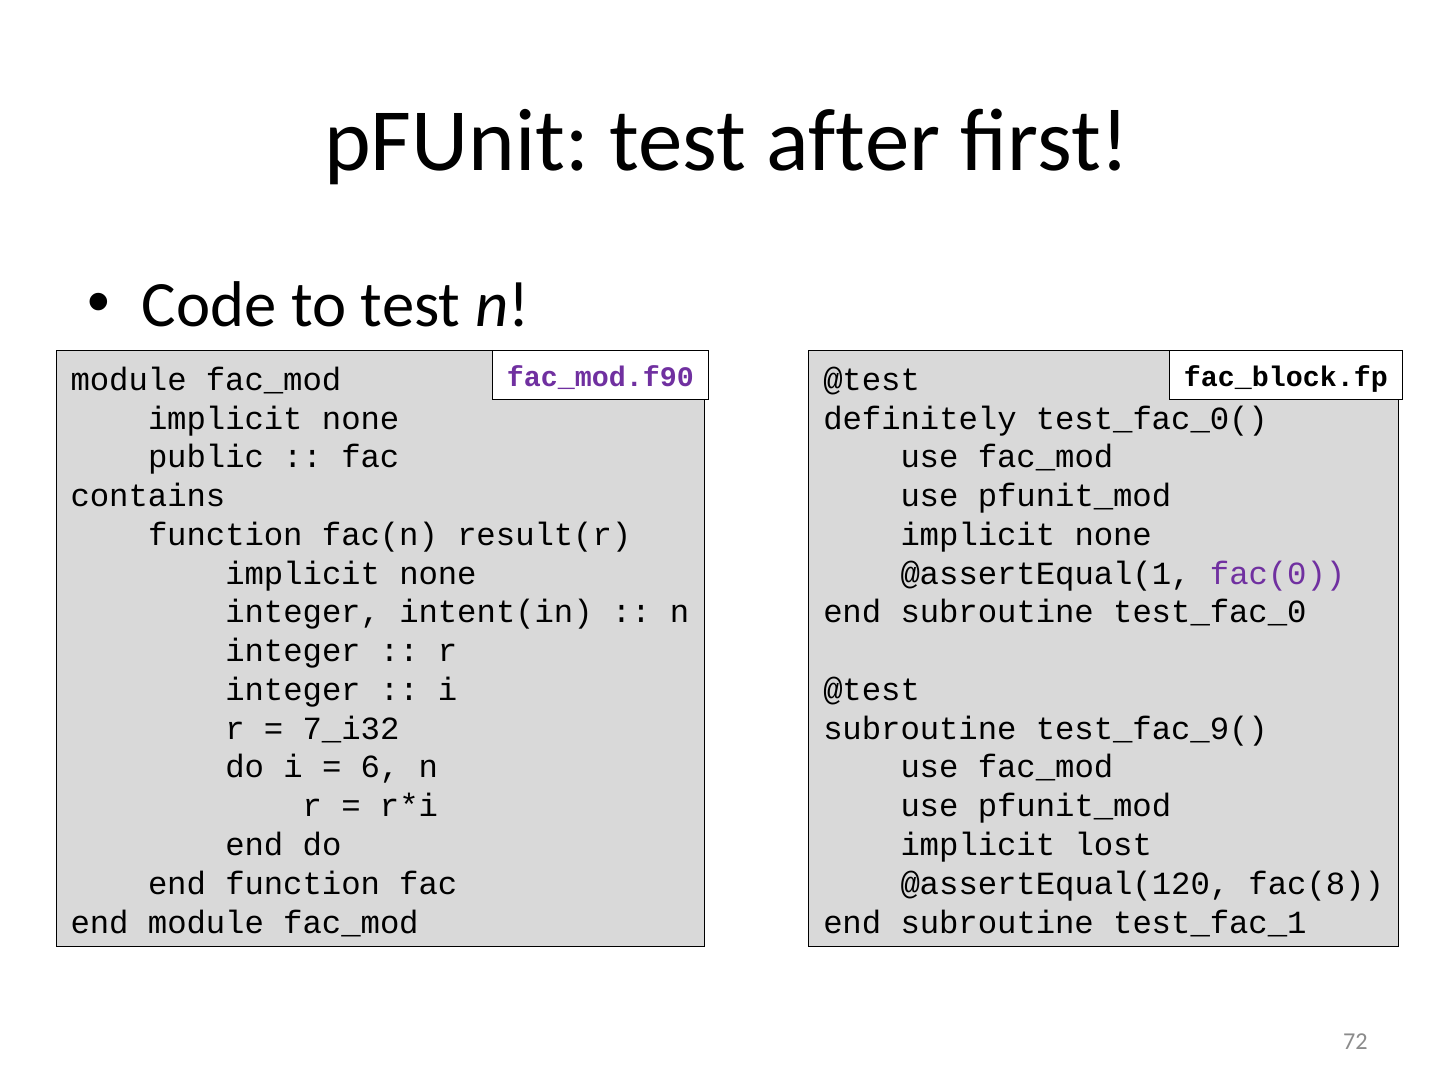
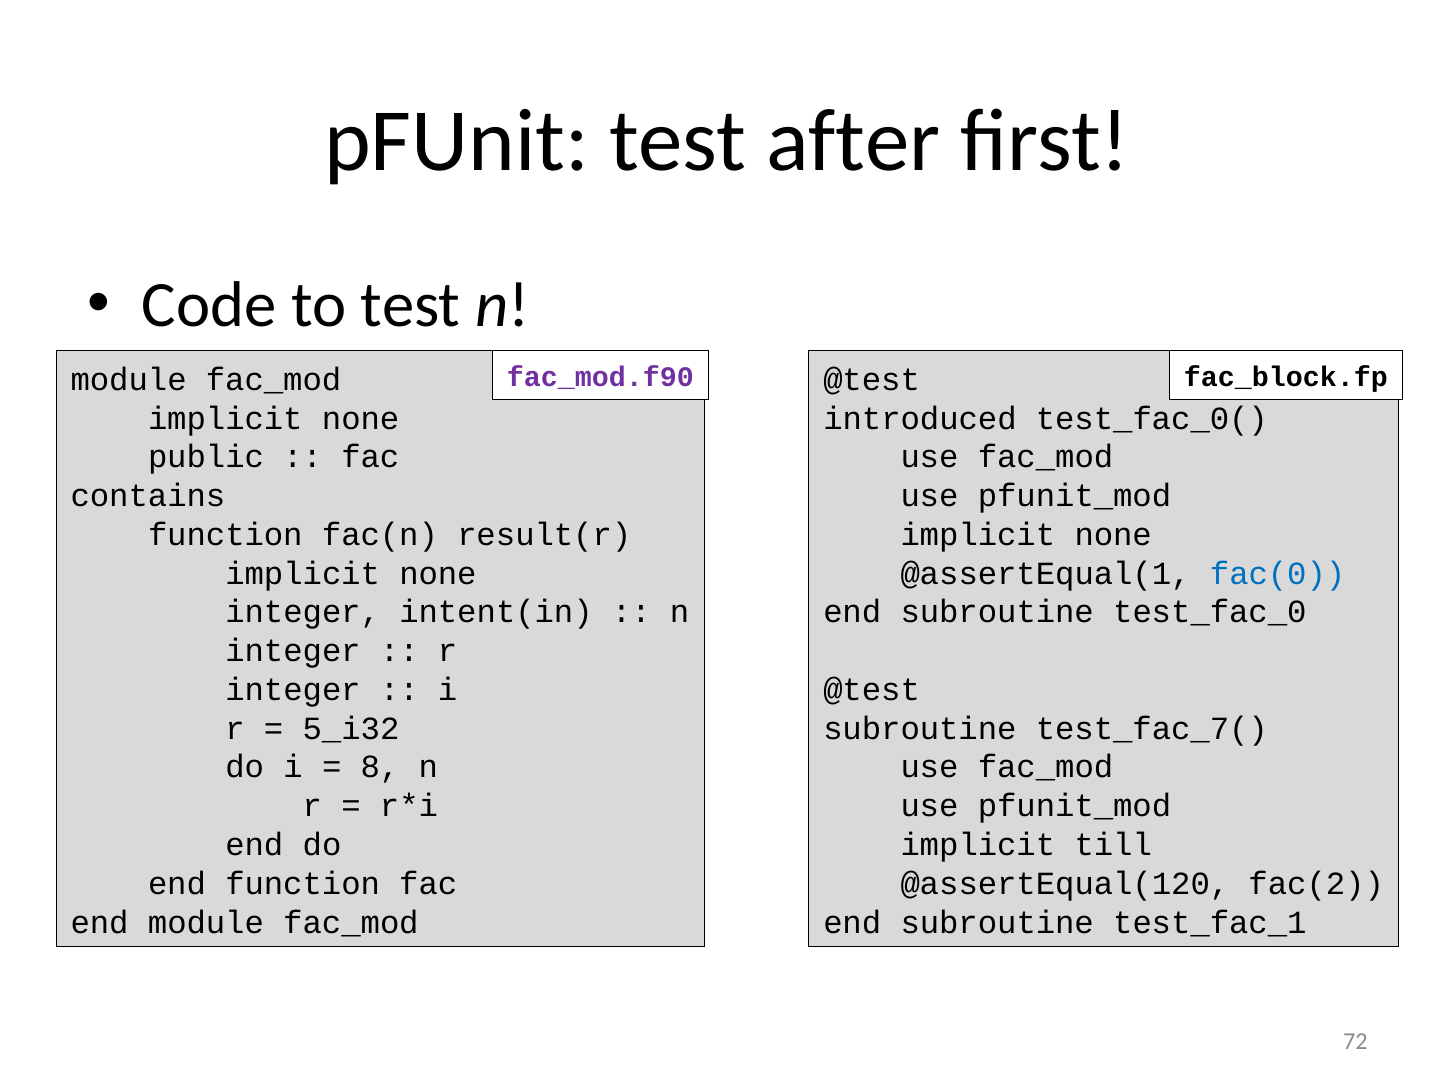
definitely: definitely -> introduced
fac(0 colour: purple -> blue
7_i32: 7_i32 -> 5_i32
test_fac_9(: test_fac_9( -> test_fac_7(
6: 6 -> 8
lost: lost -> till
fac(8: fac(8 -> fac(2
